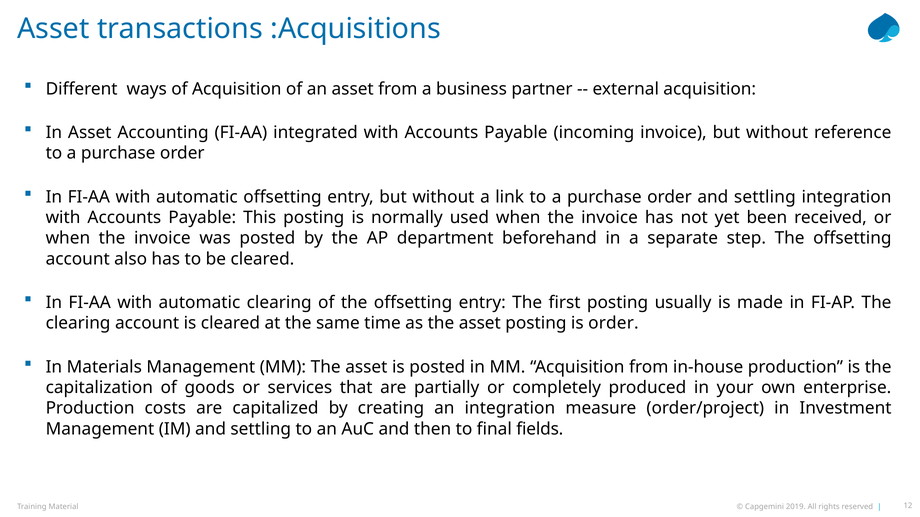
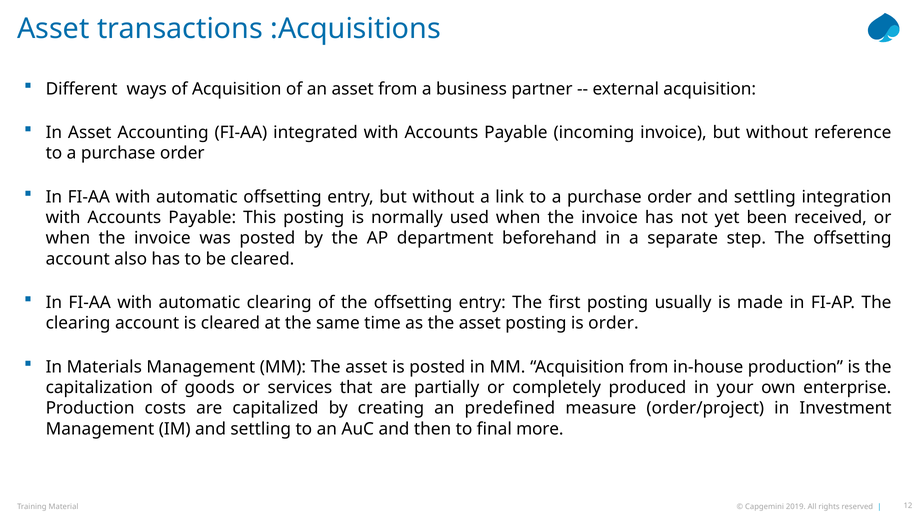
an integration: integration -> predefined
fields: fields -> more
